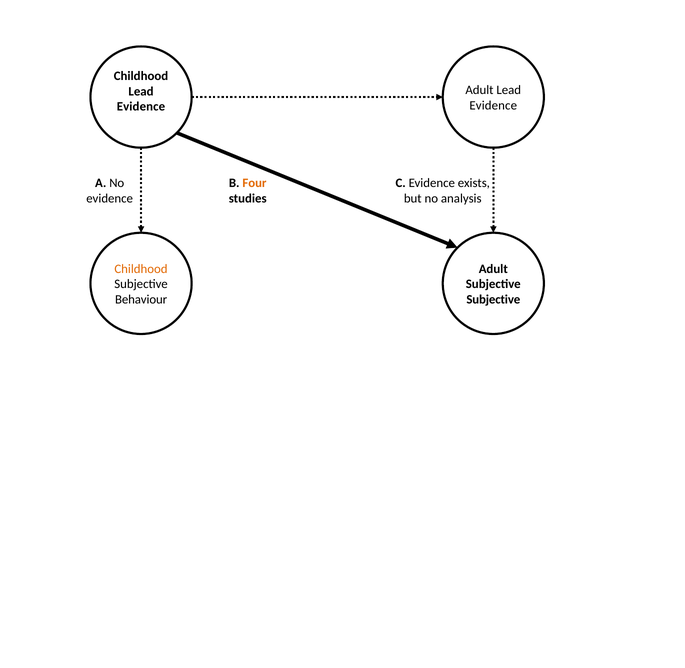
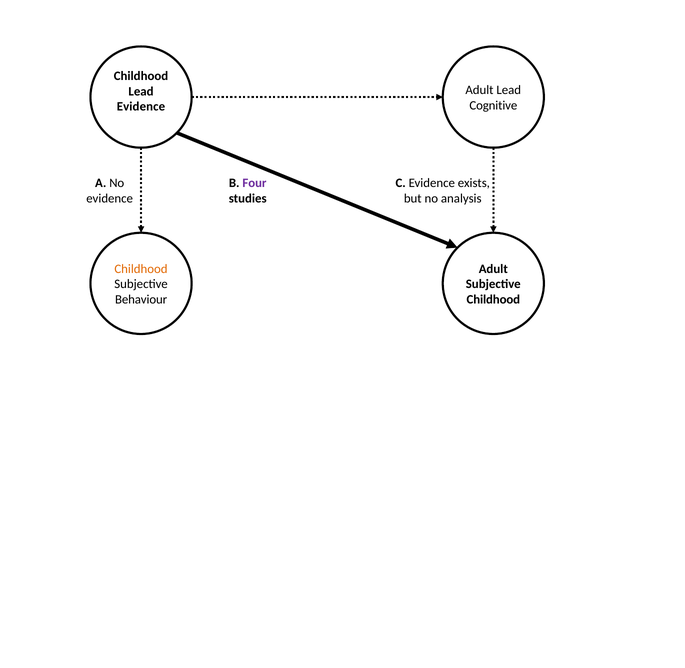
Evidence at (493, 106): Evidence -> Cognitive
Four colour: orange -> purple
Subjective at (493, 299): Subjective -> Childhood
